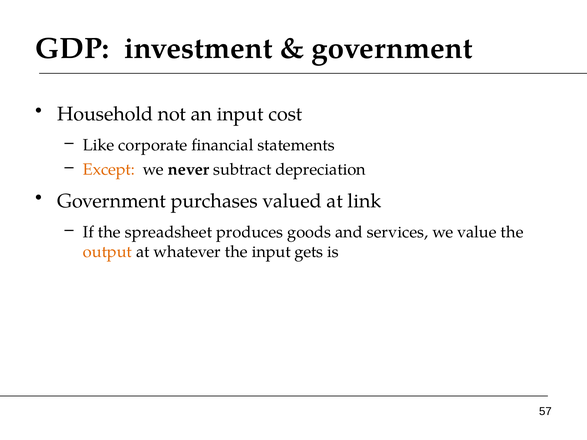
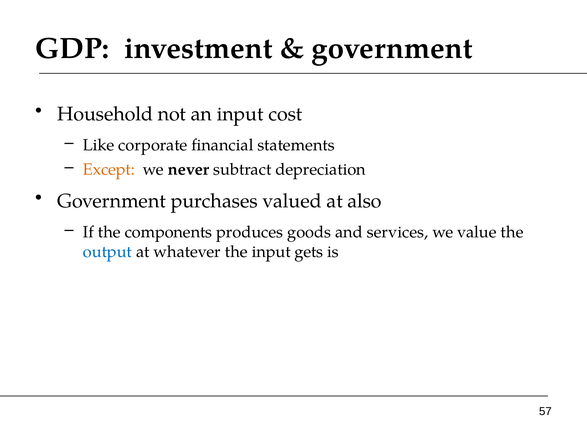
link: link -> also
spreadsheet: spreadsheet -> components
output colour: orange -> blue
